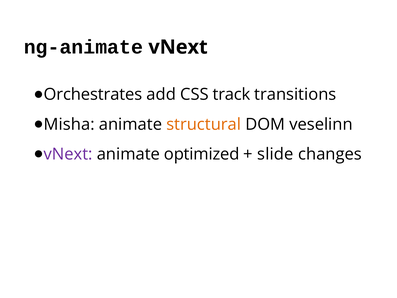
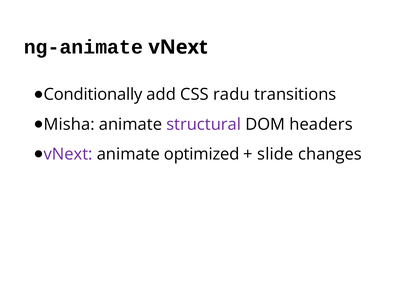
Orchestrates: Orchestrates -> Conditionally
track: track -> radu
structural colour: orange -> purple
veselinn: veselinn -> headers
